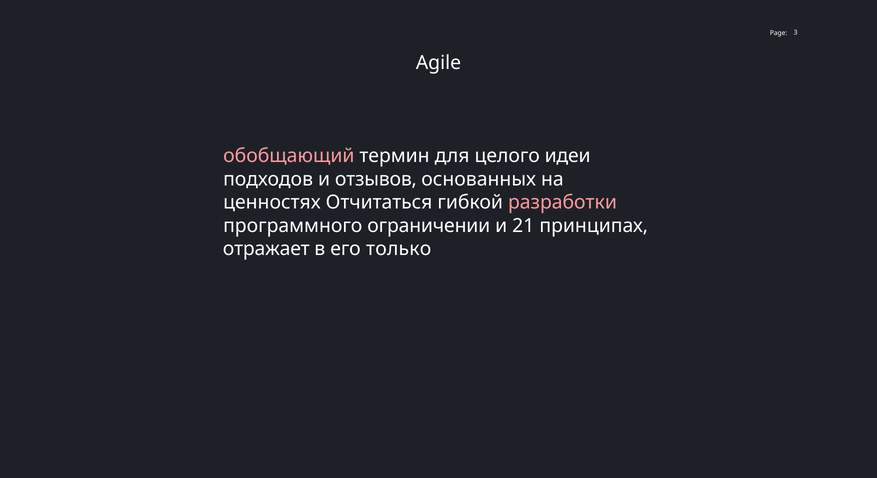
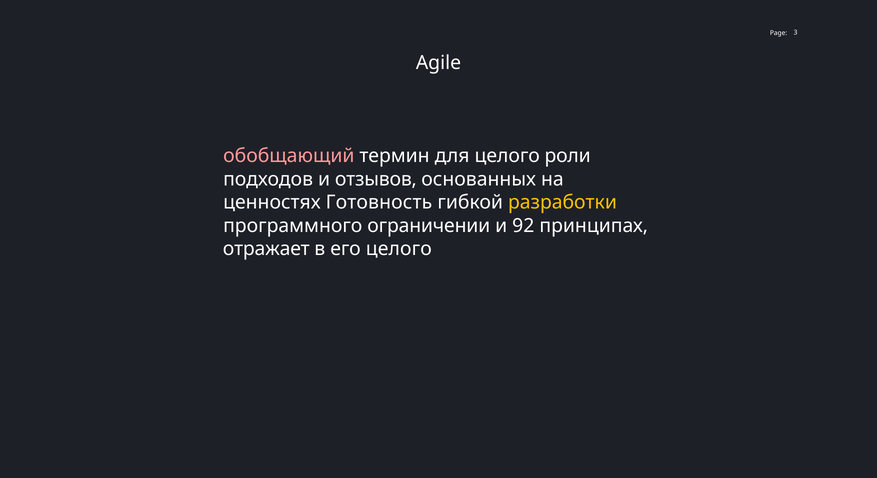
идеи: идеи -> роли
Отчитаться: Отчитаться -> Готовность
разработки colour: pink -> yellow
21: 21 -> 92
его только: только -> целого
